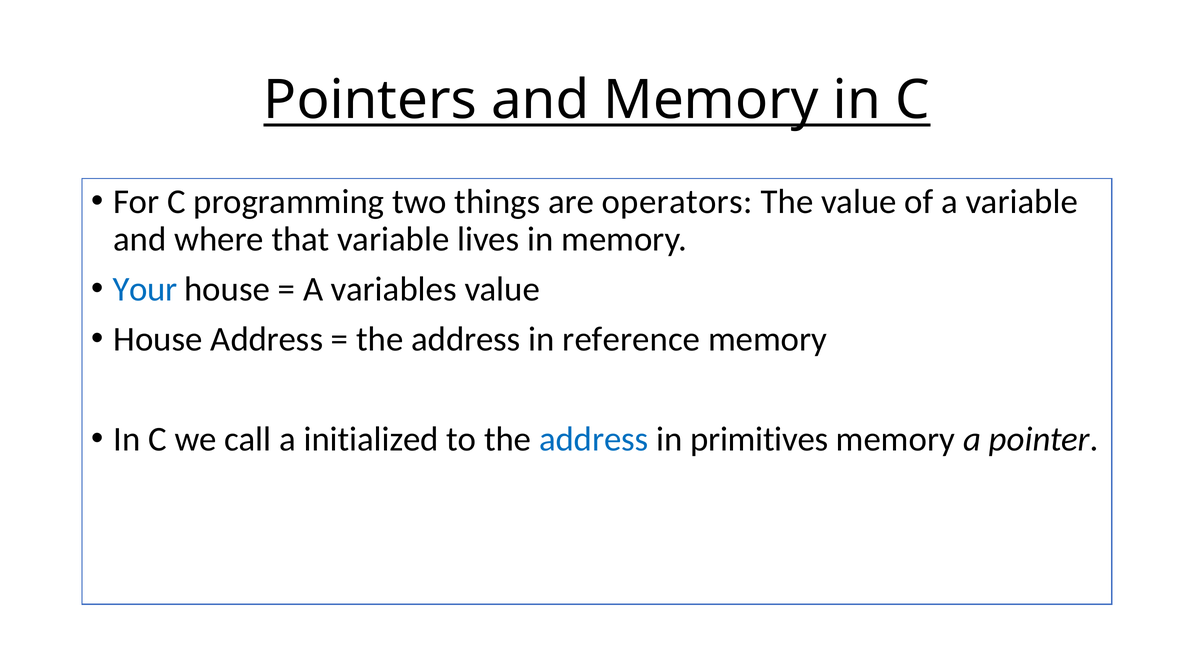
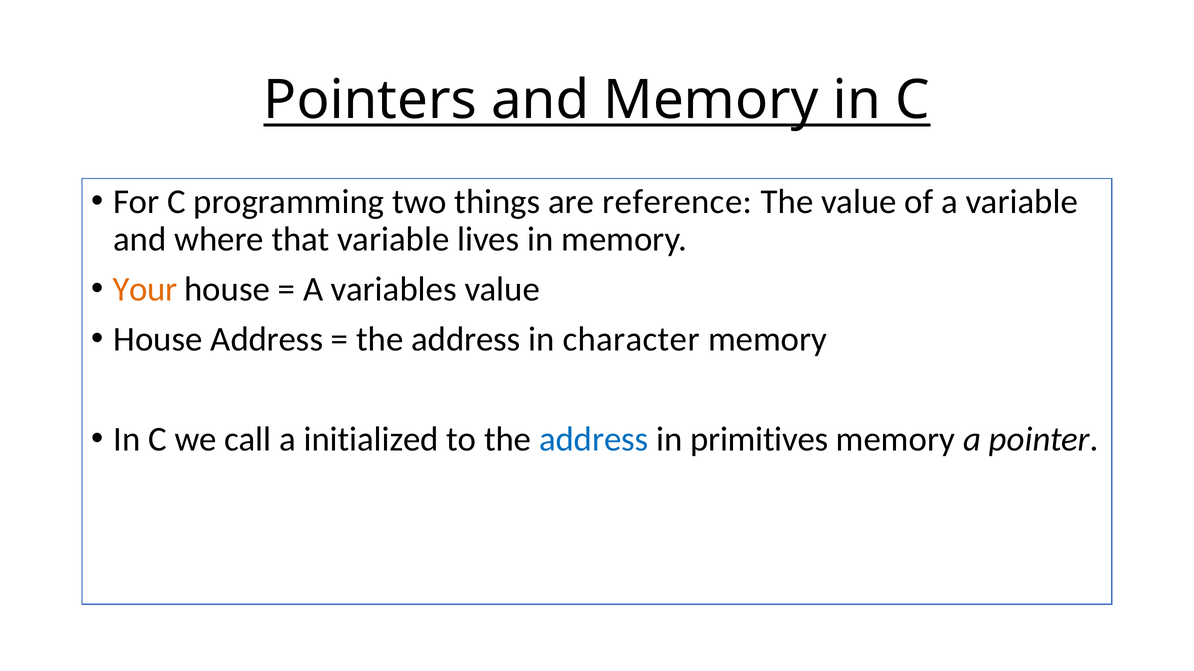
operators: operators -> reference
Your colour: blue -> orange
reference: reference -> character
